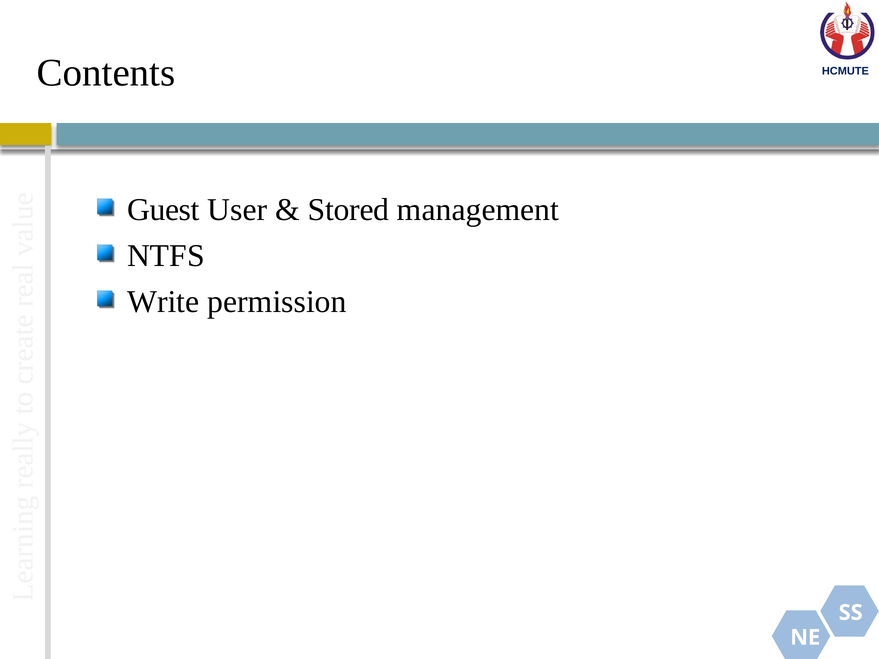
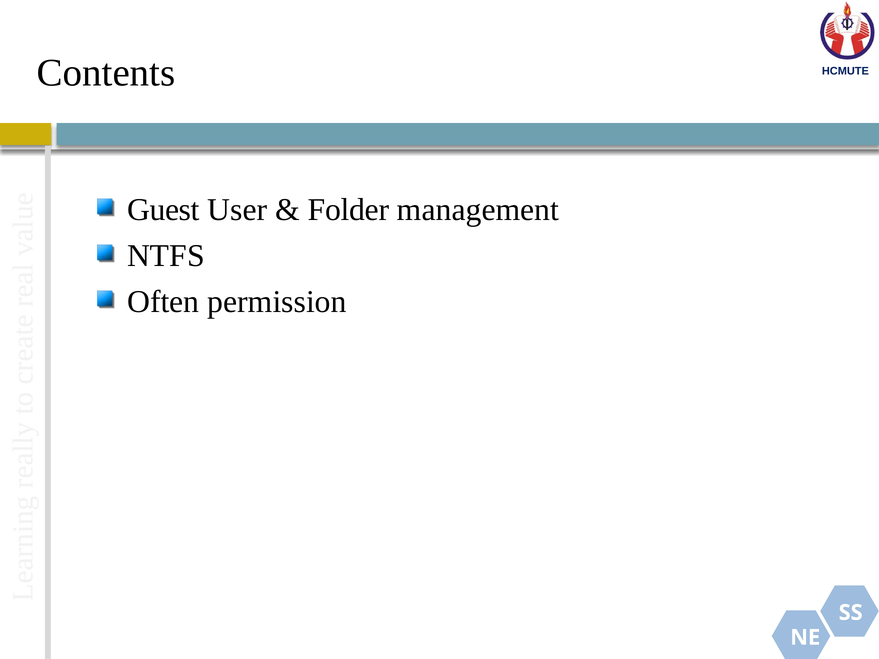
Stored: Stored -> Folder
Write: Write -> Often
